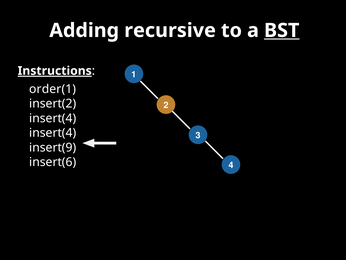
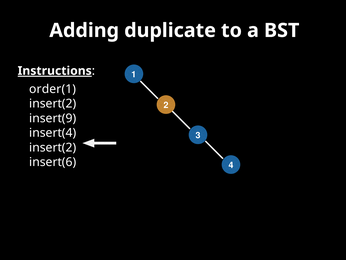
recursive: recursive -> duplicate
BST underline: present -> none
insert(4 at (53, 118): insert(4 -> insert(9
insert(9 at (53, 147): insert(9 -> insert(2
